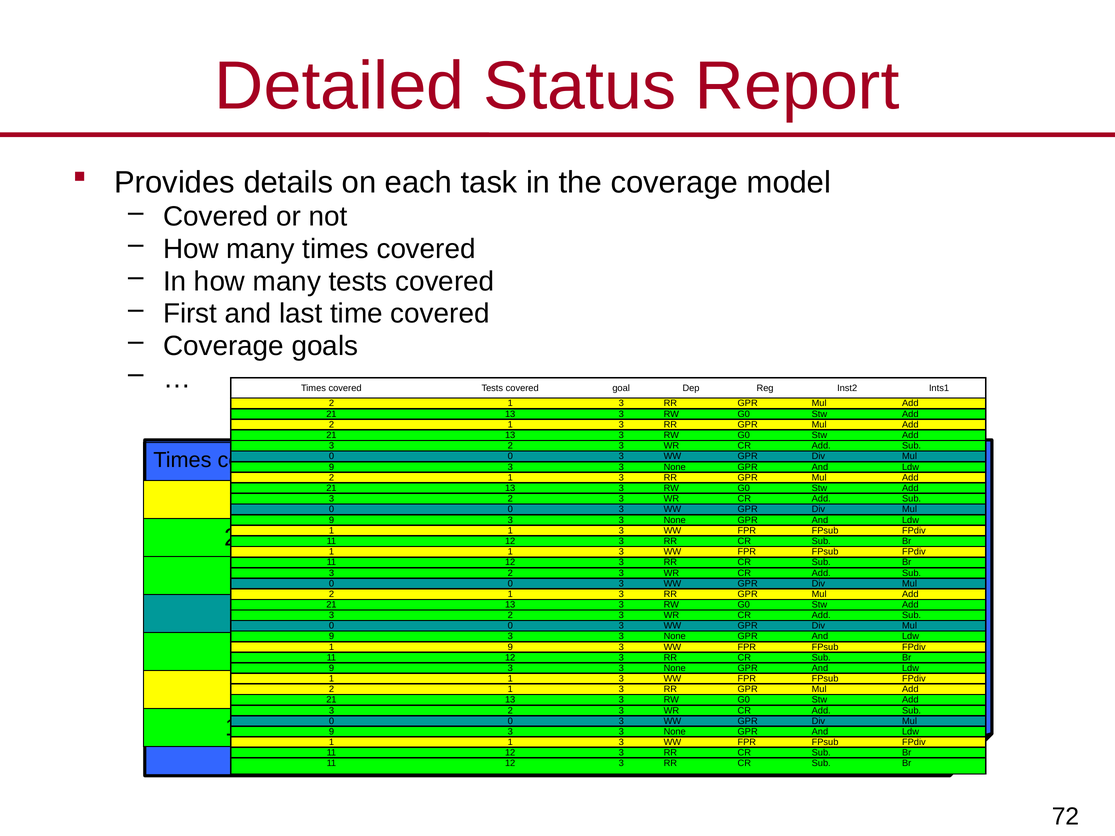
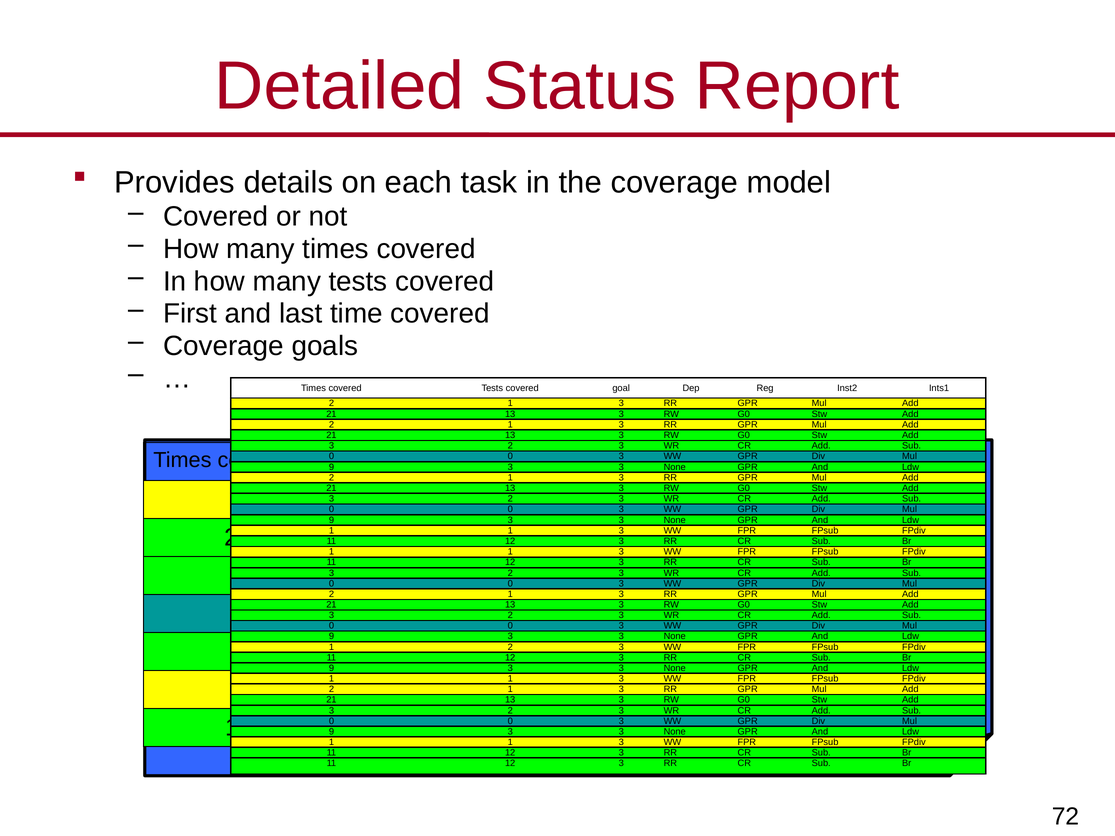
1 9: 9 -> 2
